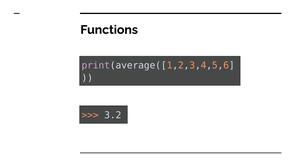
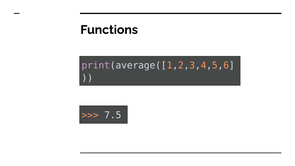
3.2: 3.2 -> 7.5
